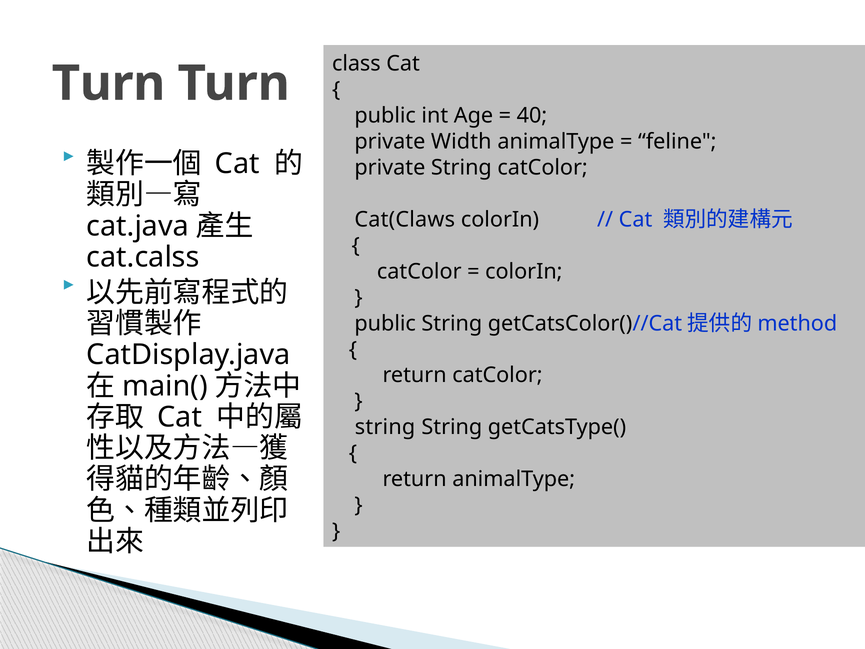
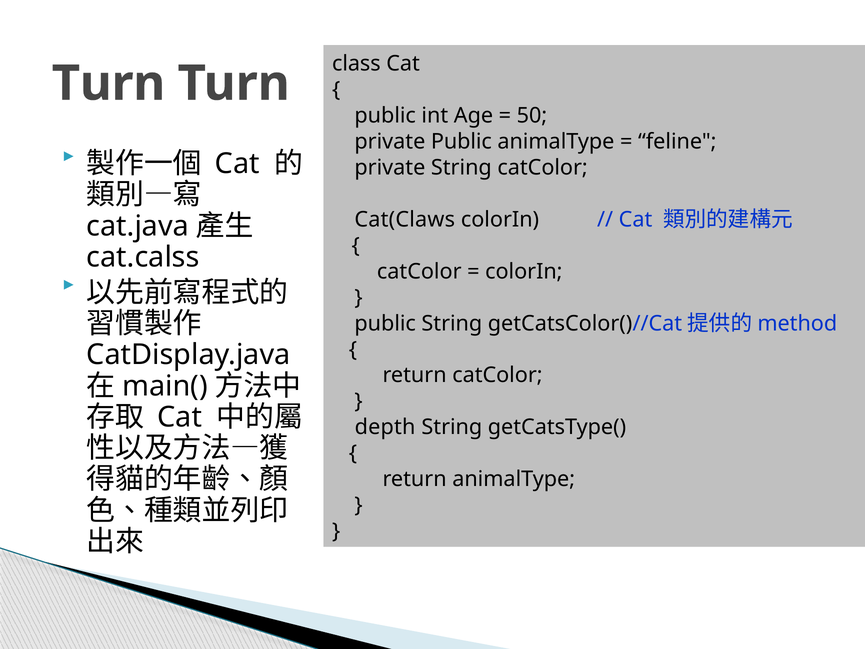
40: 40 -> 50
private Width: Width -> Public
string at (385, 427): string -> depth
